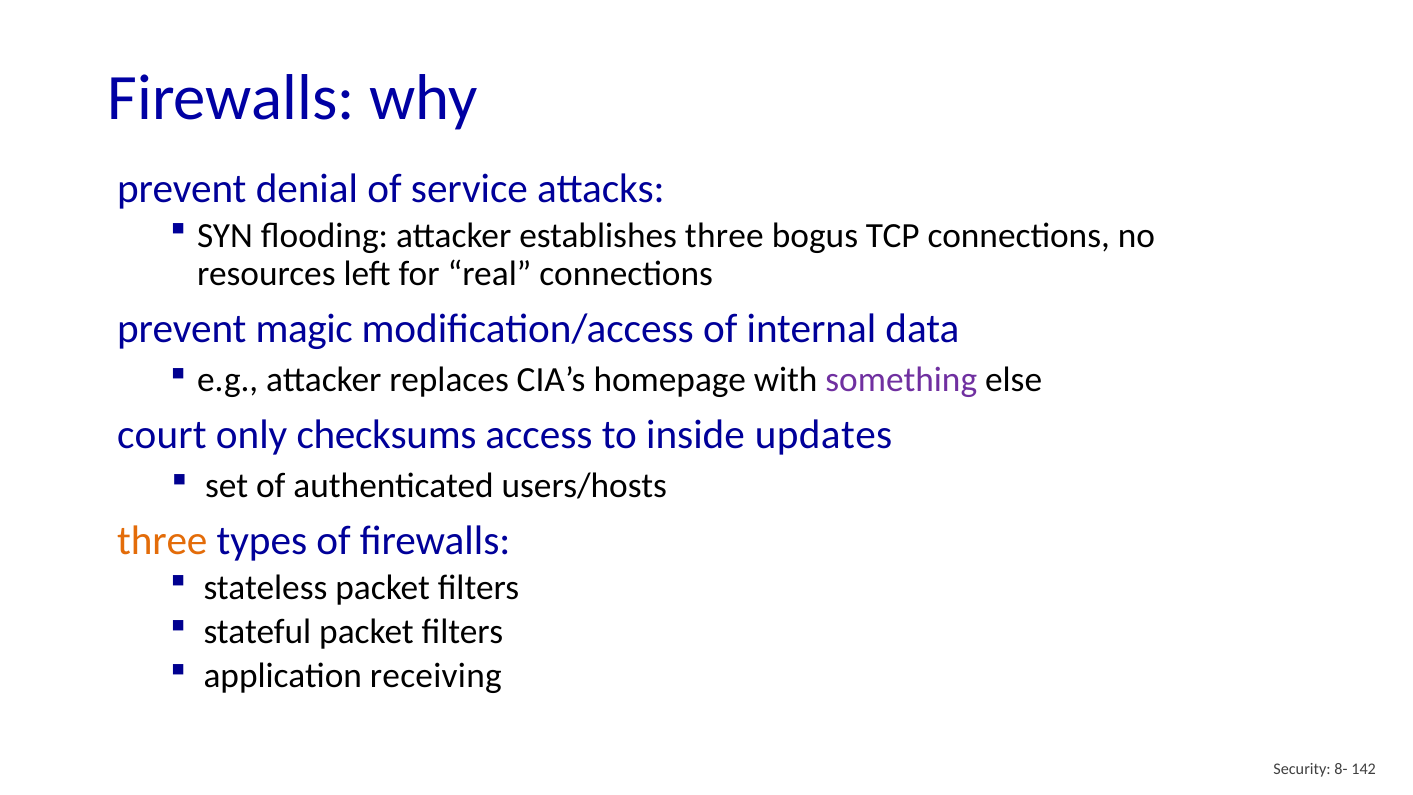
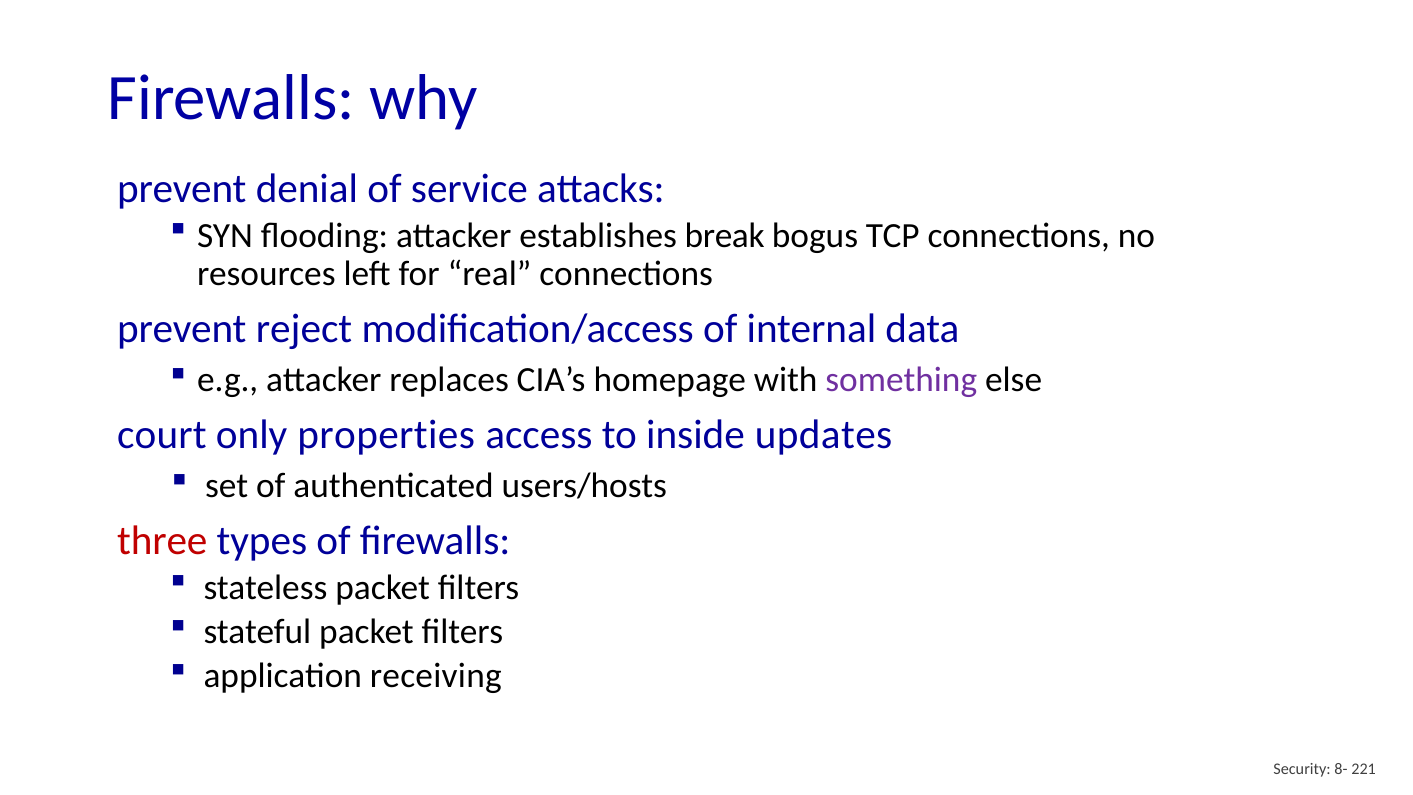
establishes three: three -> break
magic: magic -> reject
checksums: checksums -> properties
three at (162, 541) colour: orange -> red
142: 142 -> 221
